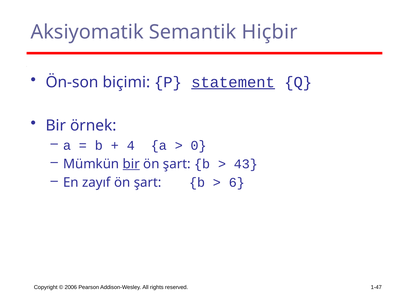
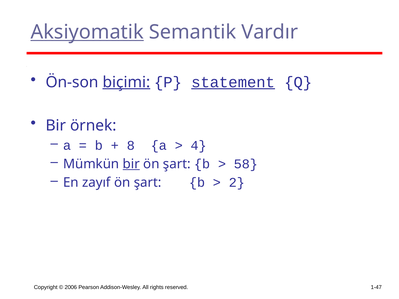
Aksiyomatik underline: none -> present
Hiçbir: Hiçbir -> Vardır
biçimi underline: none -> present
4: 4 -> 8
0: 0 -> 4
43: 43 -> 58
6: 6 -> 2
